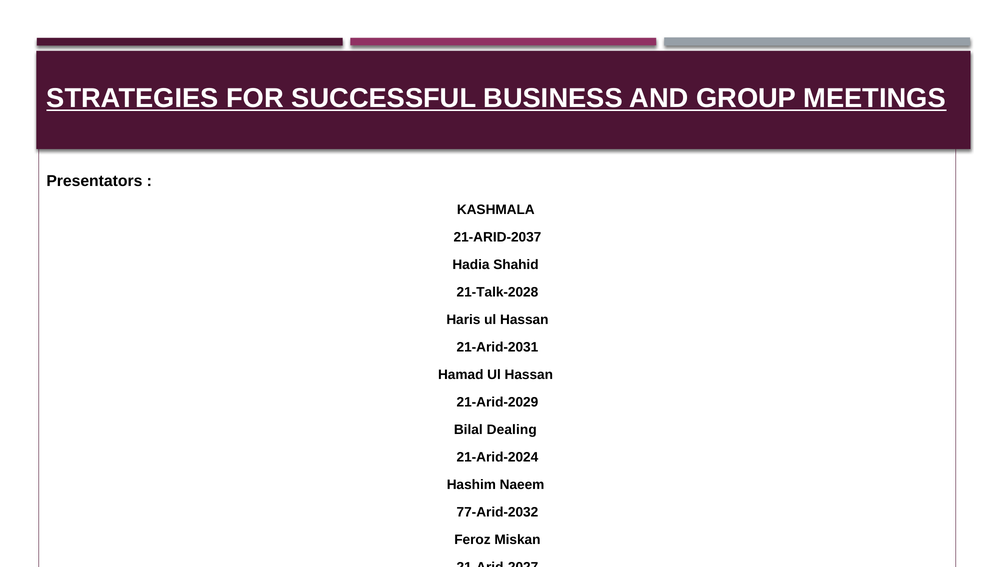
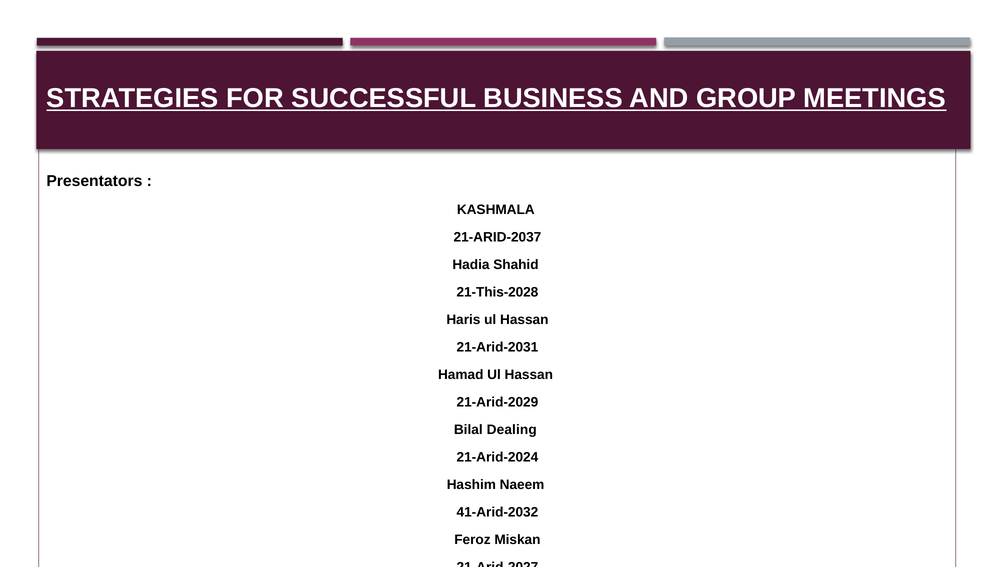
21-Talk-2028: 21-Talk-2028 -> 21-This-2028
77-Arid-2032: 77-Arid-2032 -> 41-Arid-2032
